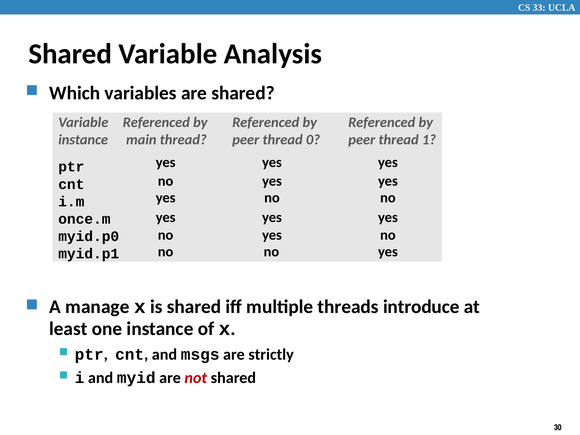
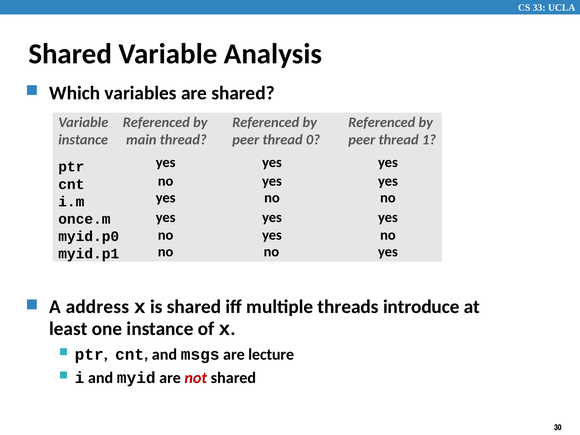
manage: manage -> address
strictly: strictly -> lecture
